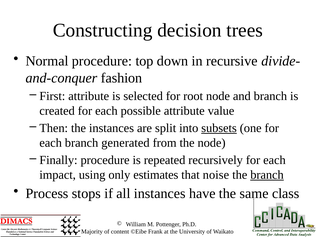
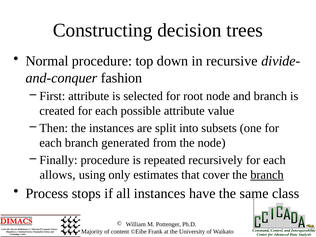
subsets underline: present -> none
impact: impact -> allows
noise: noise -> cover
